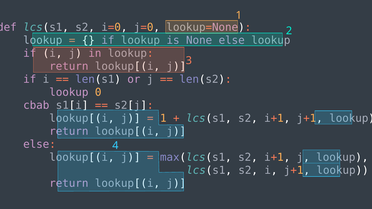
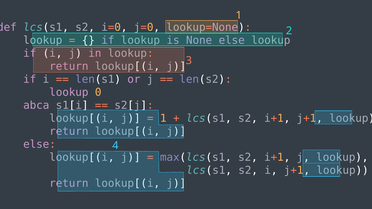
cbab: cbab -> abca
